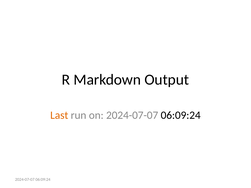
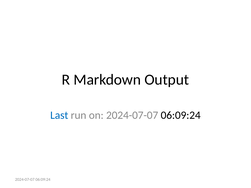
Last colour: orange -> blue
